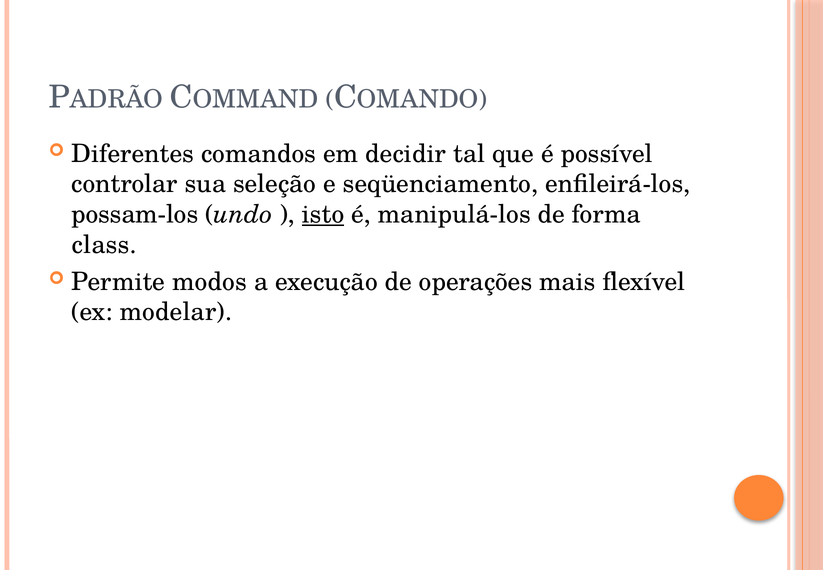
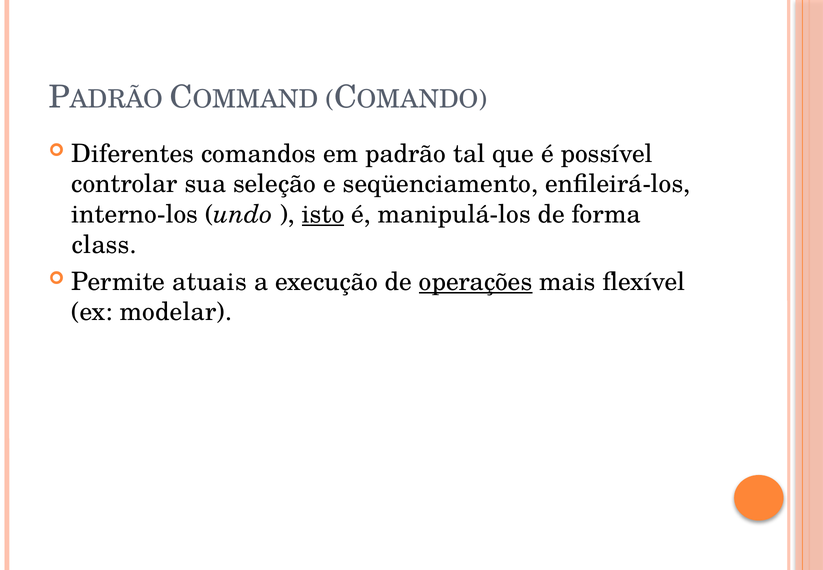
decidir: decidir -> padrão
possam-los: possam-los -> interno-los
modos: modos -> atuais
operações underline: none -> present
